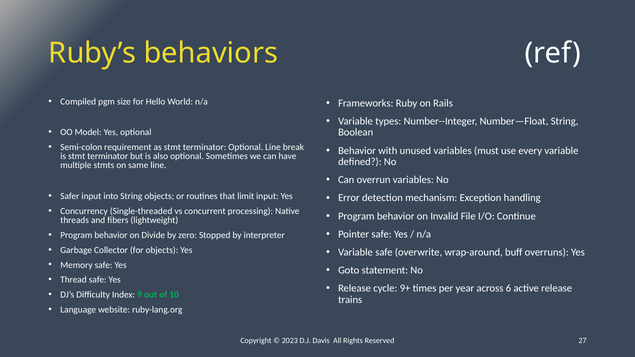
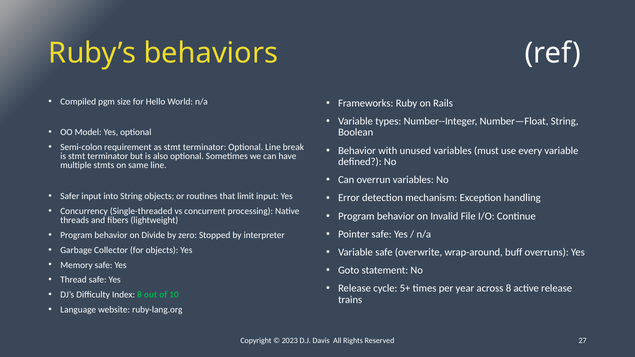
9+: 9+ -> 5+
across 6: 6 -> 8
Index 9: 9 -> 8
